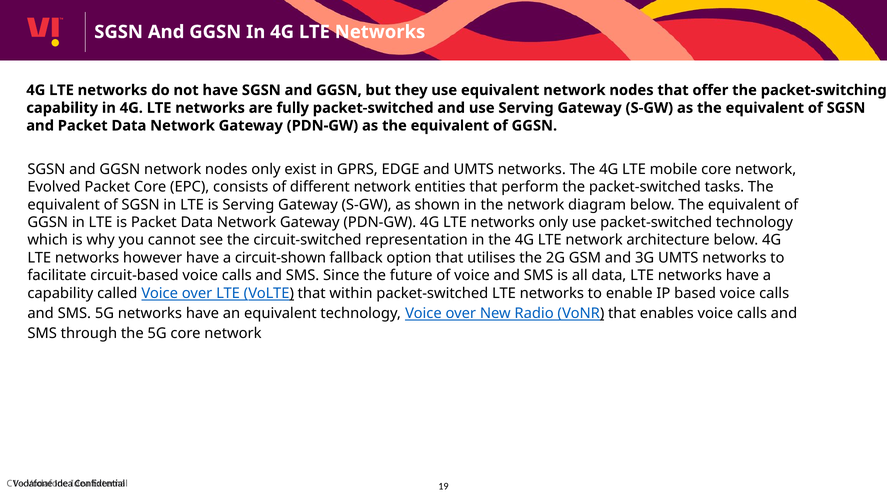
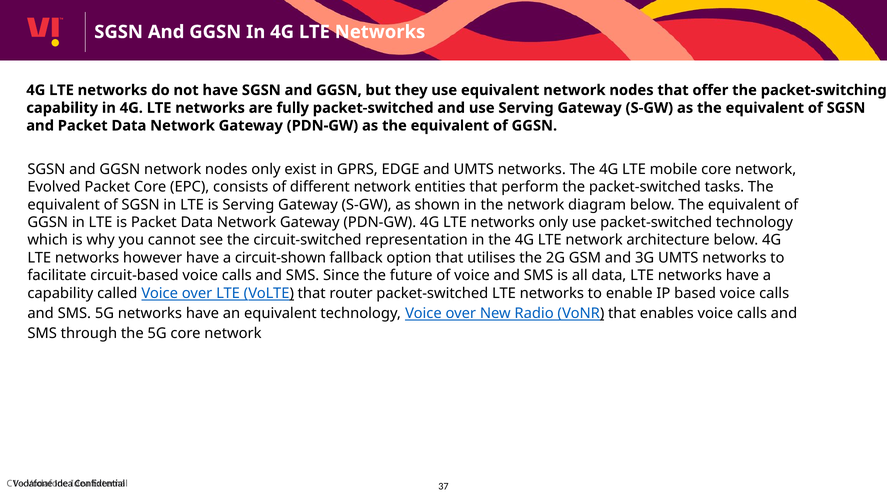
within: within -> router
19: 19 -> 37
